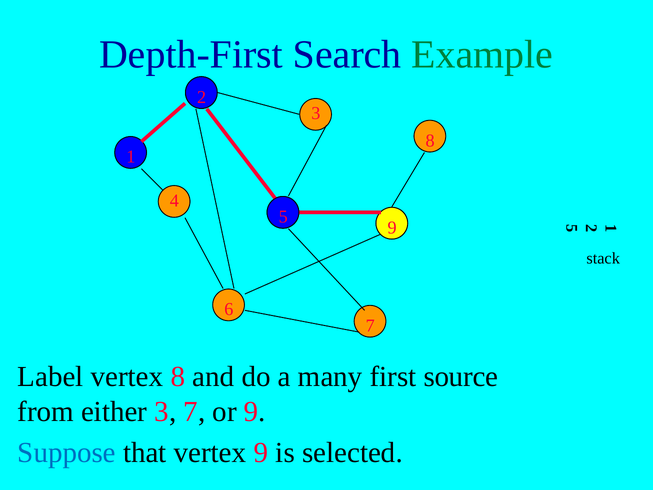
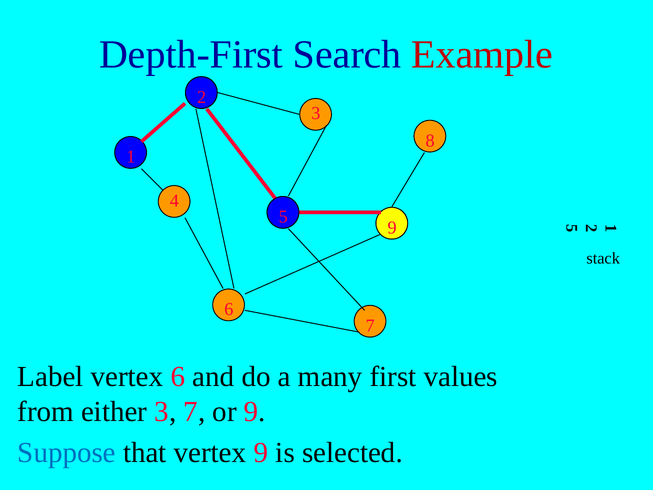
Example colour: green -> red
vertex 8: 8 -> 6
source: source -> values
